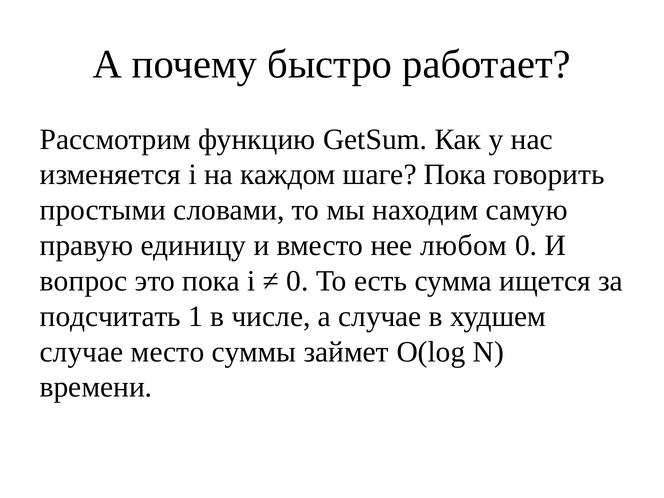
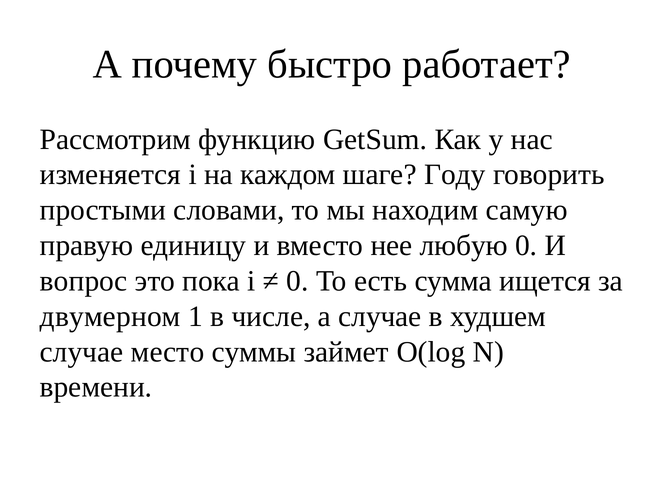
шаге Пока: Пока -> Году
любом: любом -> любую
подсчитать: подсчитать -> двумерном
